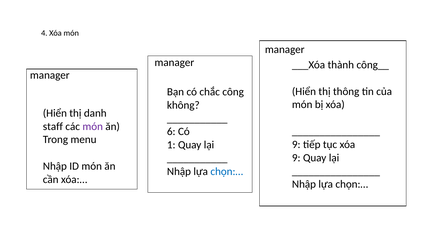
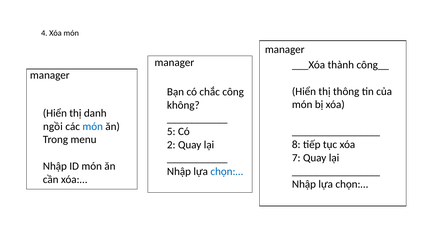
staff: staff -> ngồi
món at (93, 126) colour: purple -> blue
6: 6 -> 5
9 at (296, 144): 9 -> 8
1: 1 -> 2
9 at (296, 158): 9 -> 7
